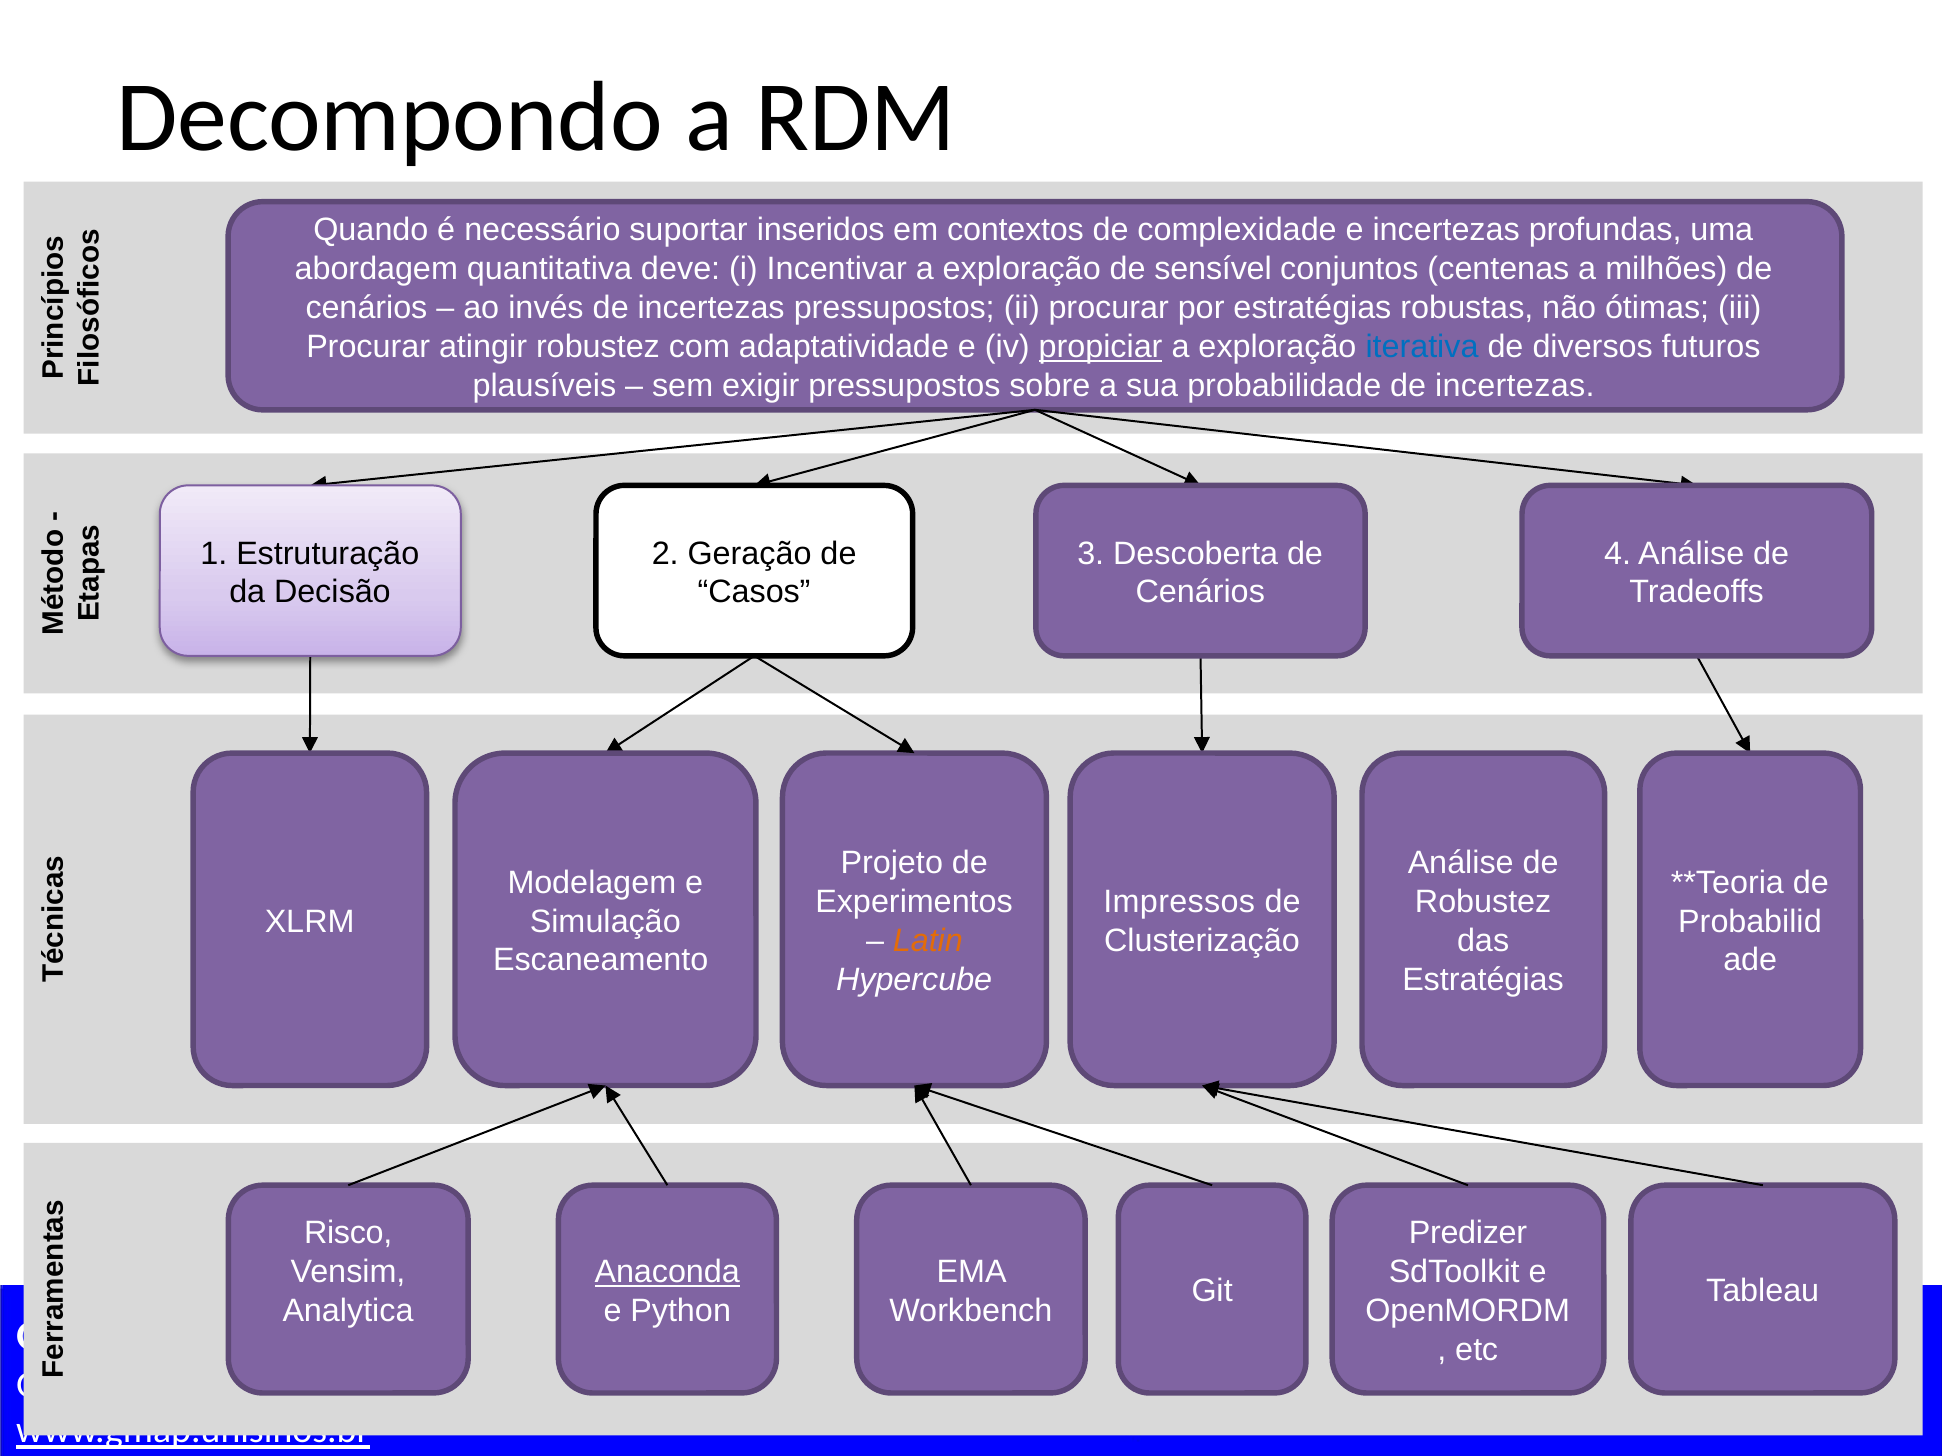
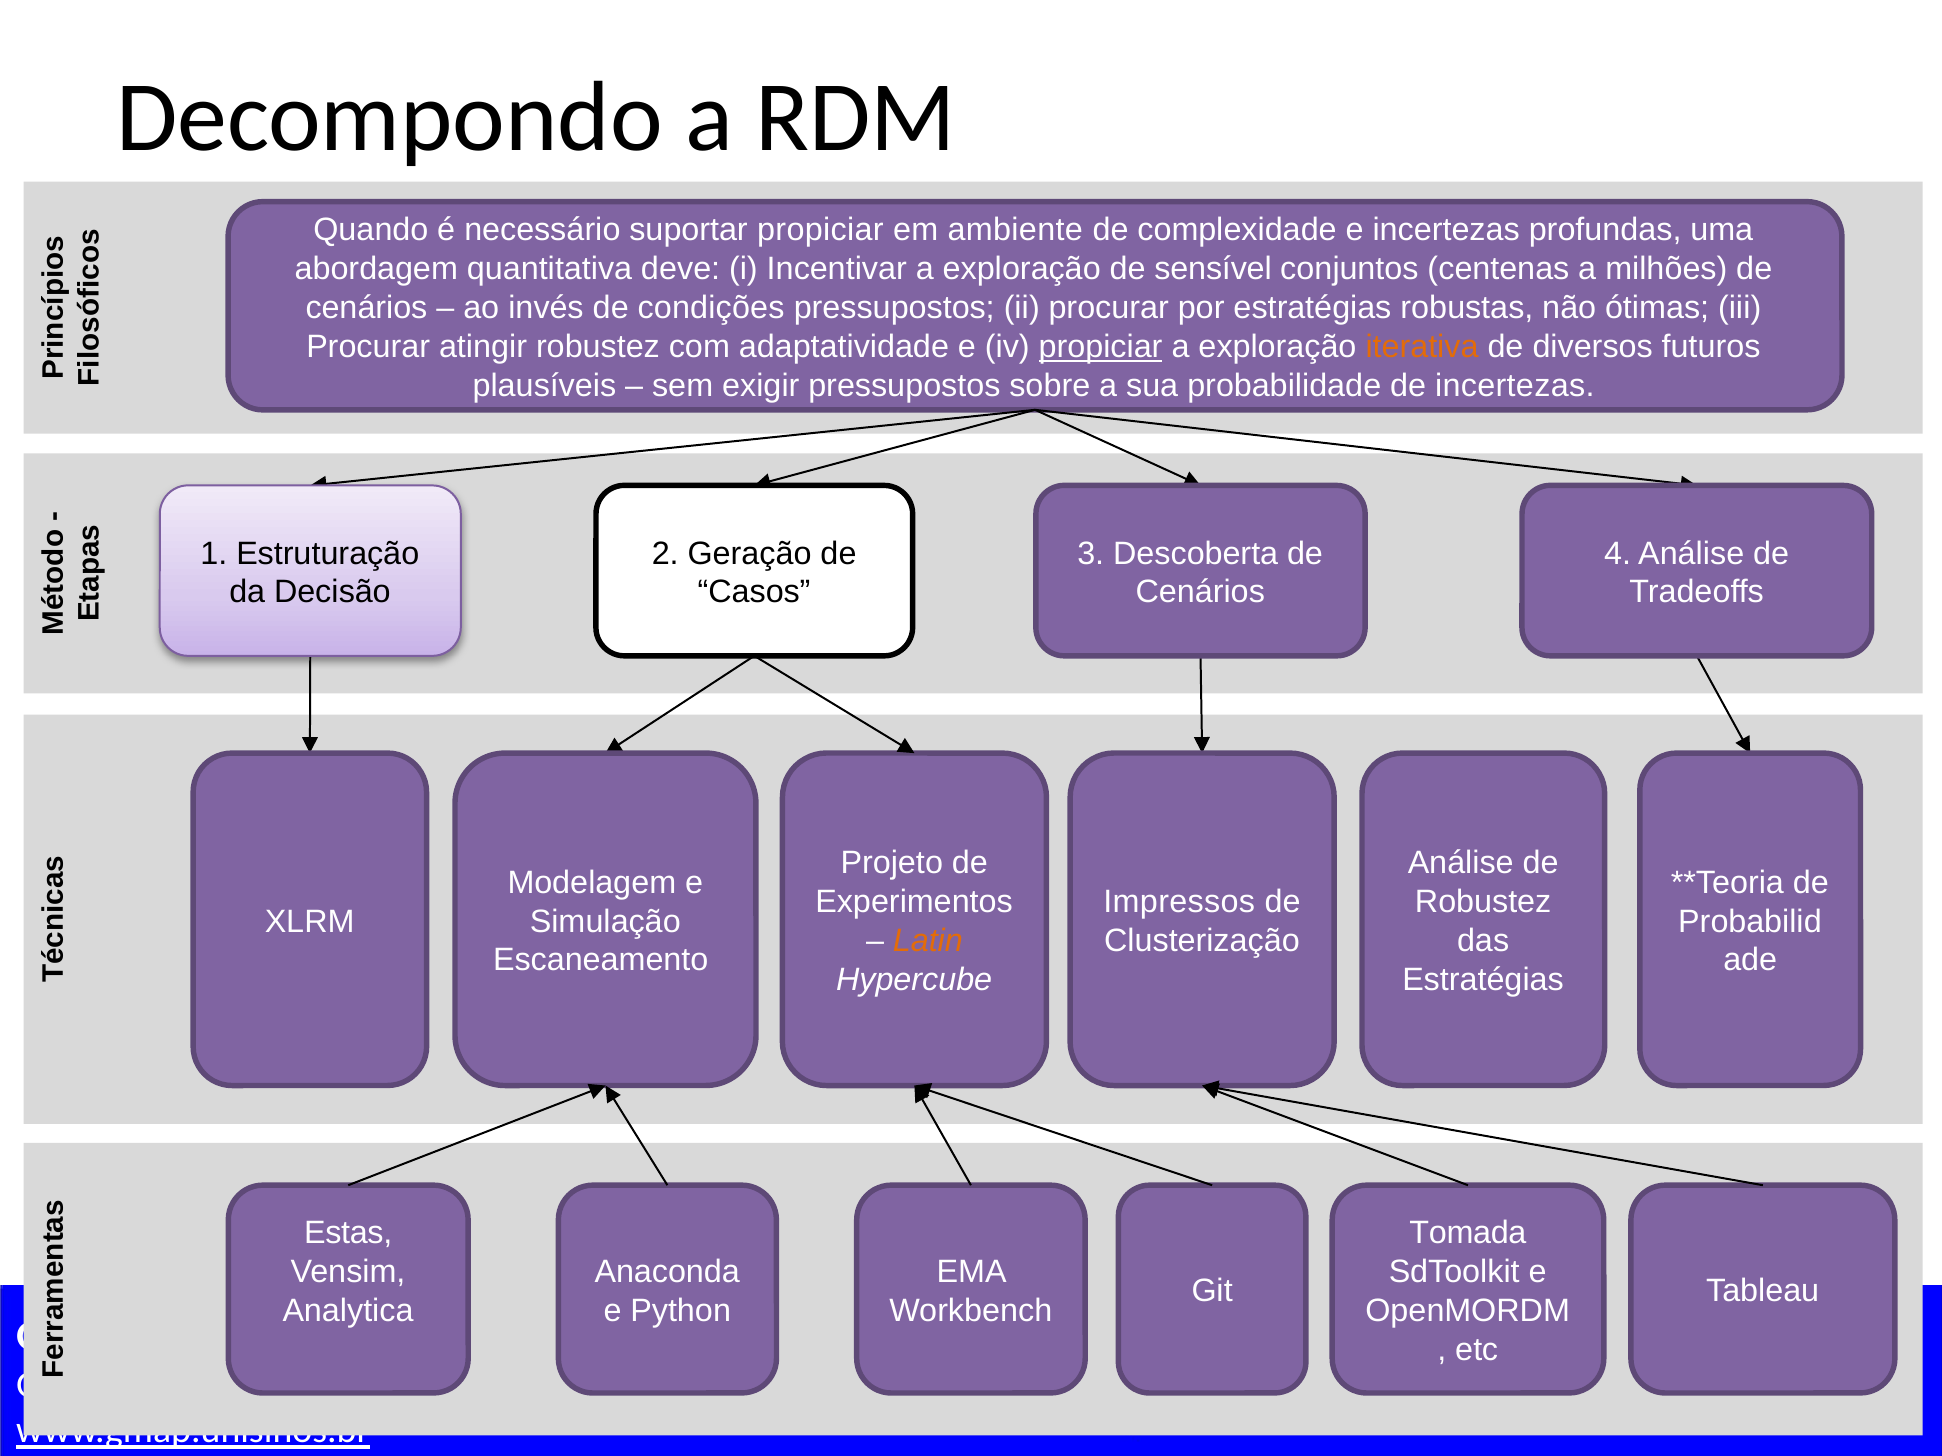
suportar inseridos: inseridos -> propiciar
contextos: contextos -> ambiente
invés de incertezas: incertezas -> condições
iterativa colour: blue -> orange
Risco: Risco -> Estas
Predizer: Predizer -> Tomada
Anaconda underline: present -> none
